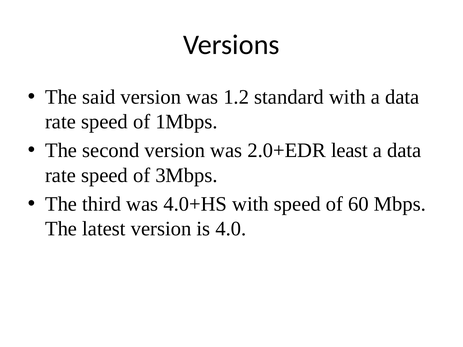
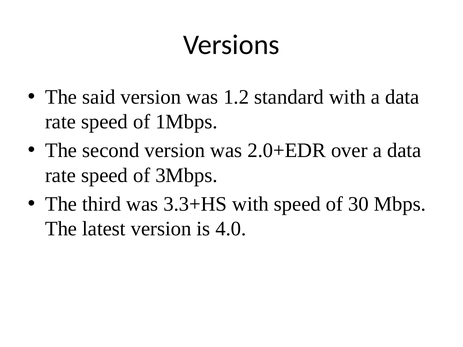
least: least -> over
4.0+HS: 4.0+HS -> 3.3+HS
60: 60 -> 30
